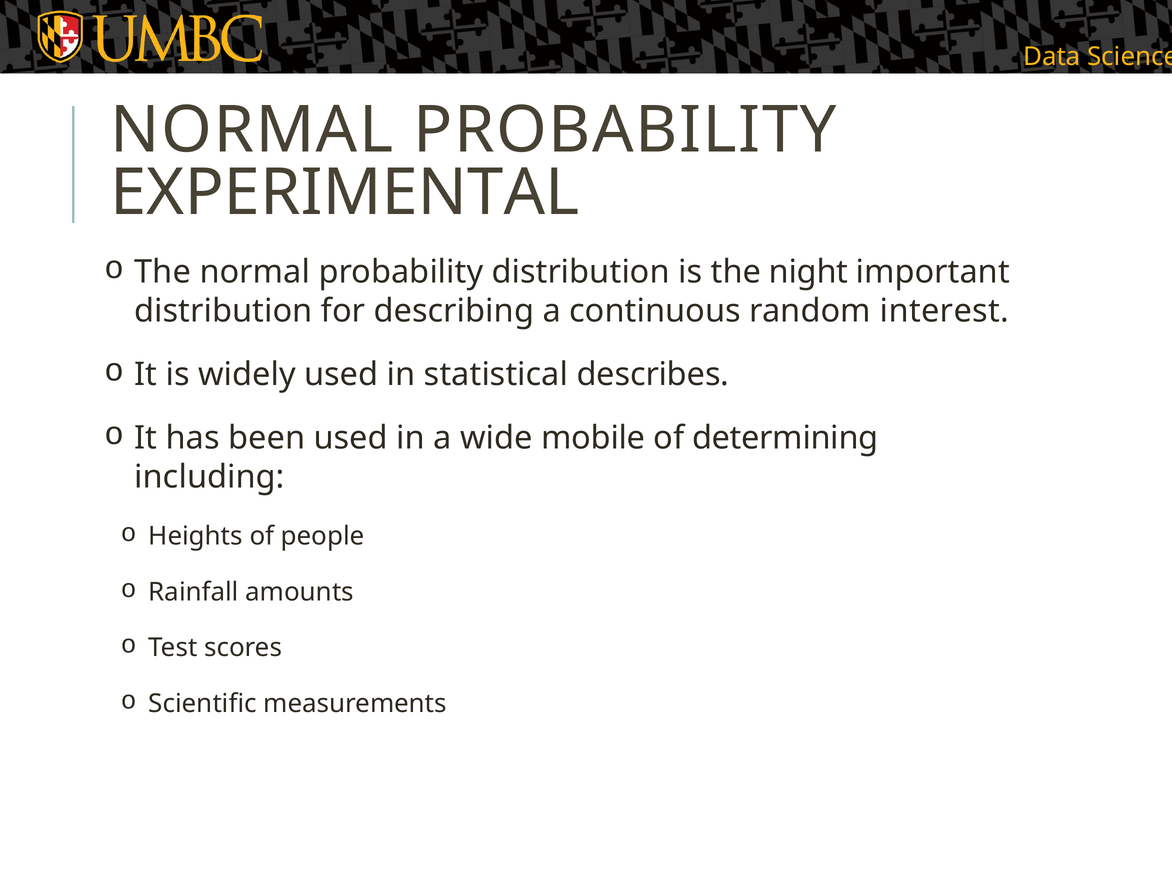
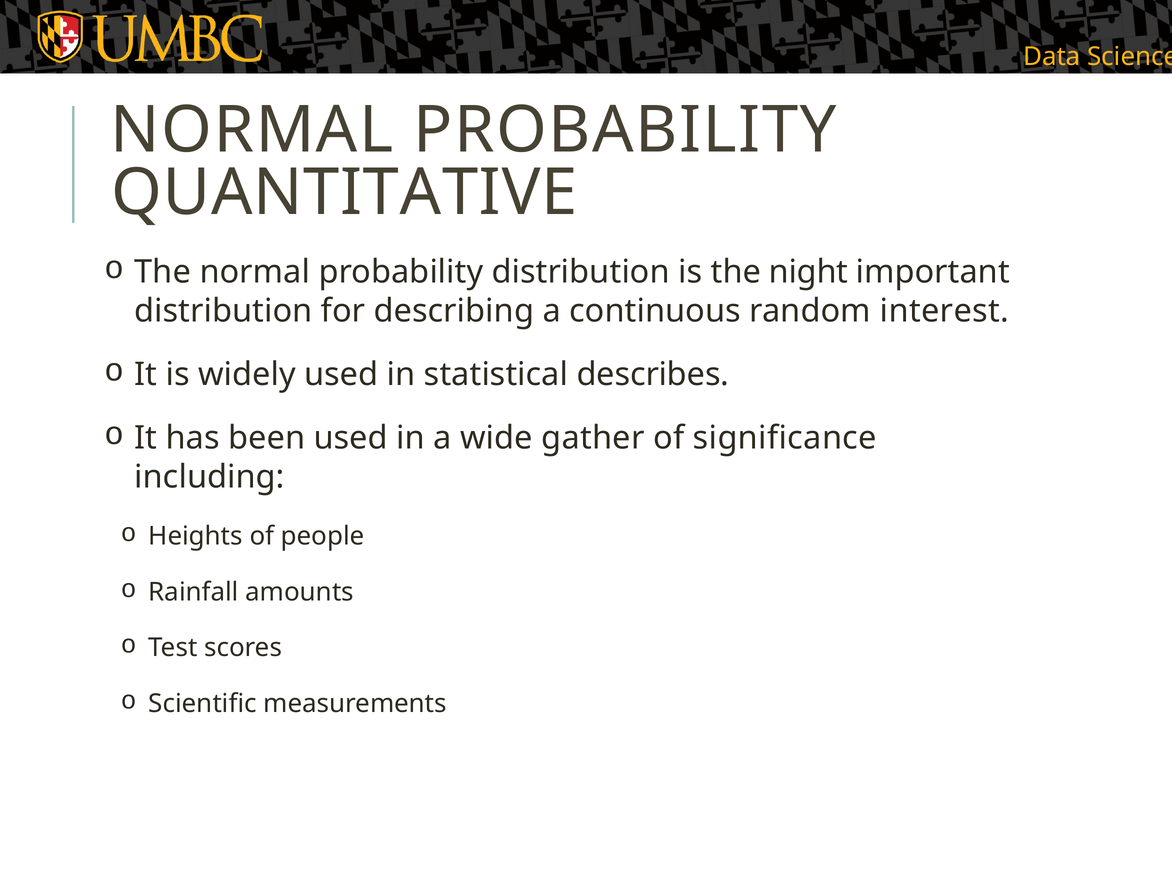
EXPERIMENTAL: EXPERIMENTAL -> QUANTITATIVE
mobile: mobile -> gather
determining: determining -> significance
